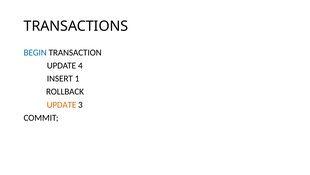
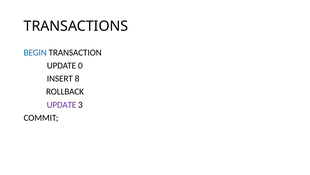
4: 4 -> 0
1: 1 -> 8
UPDATE at (62, 104) colour: orange -> purple
